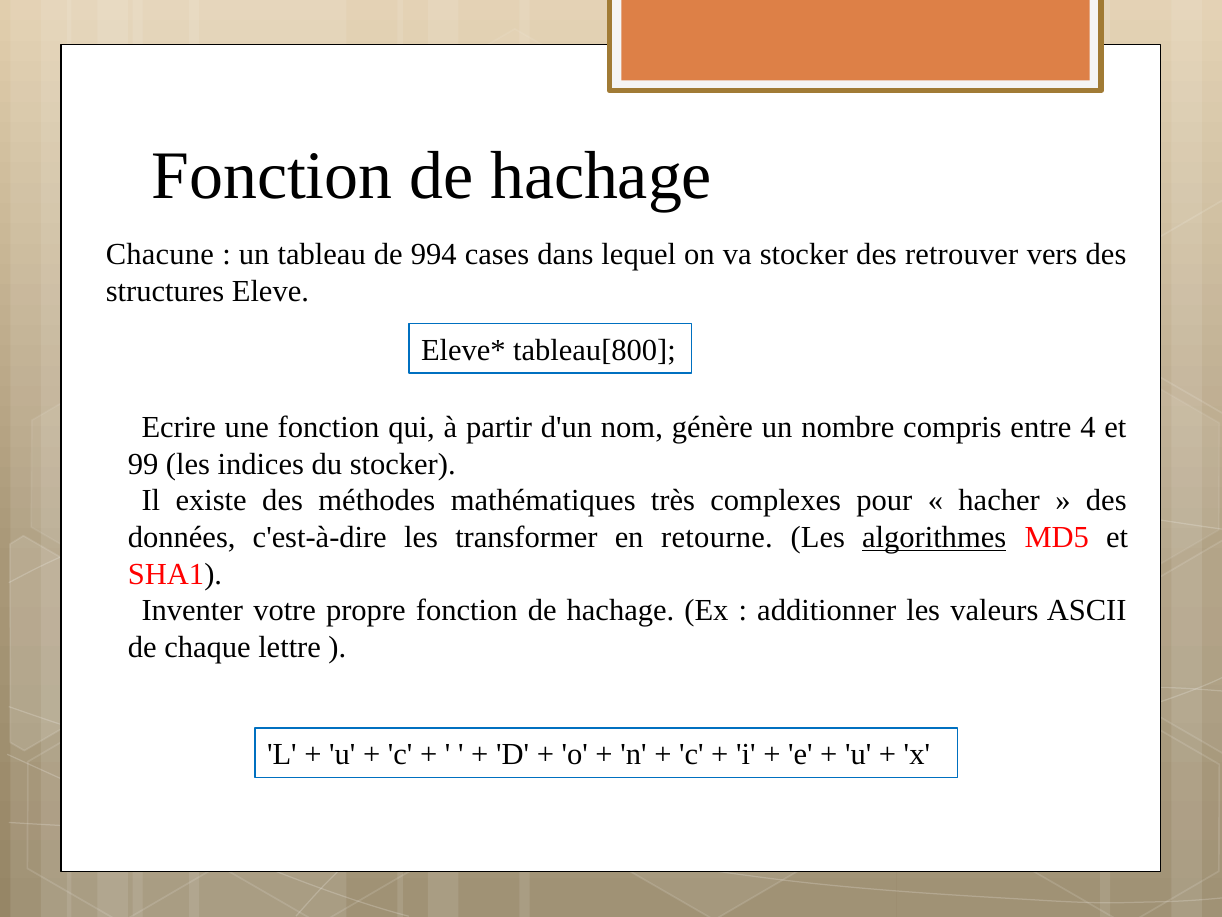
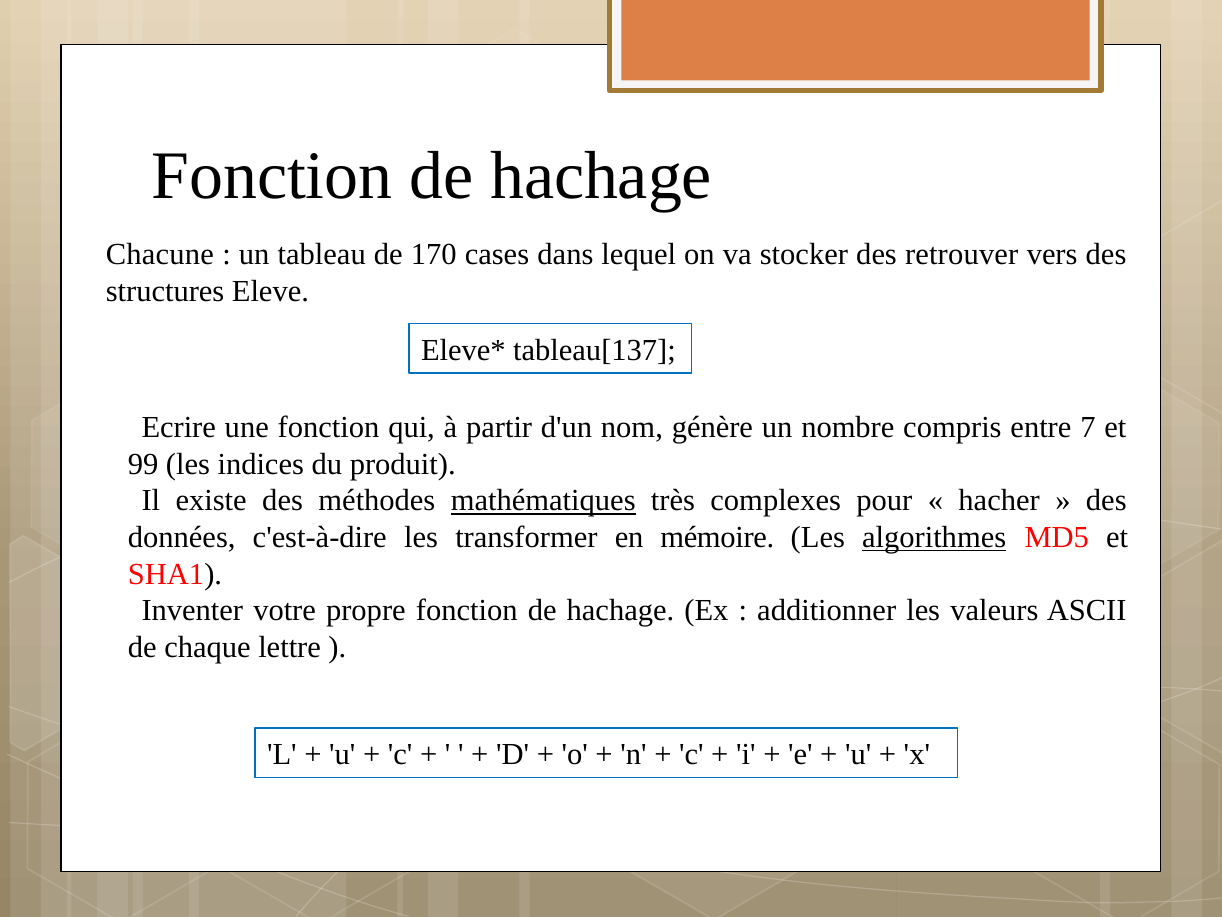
994: 994 -> 170
tableau[800: tableau[800 -> tableau[137
4: 4 -> 7
du stocker: stocker -> produit
mathématiques underline: none -> present
retourne: retourne -> mémoire
